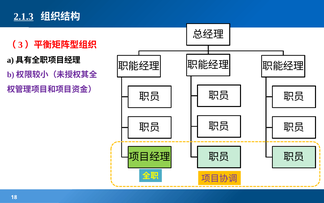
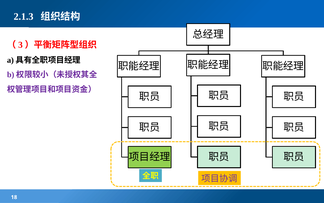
2.1.3 underline: present -> none
